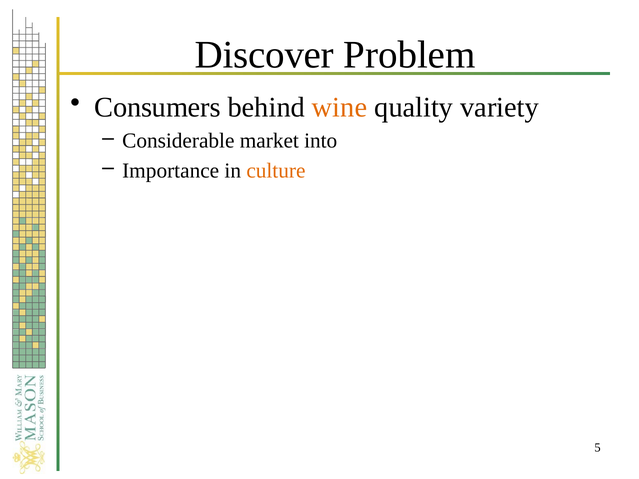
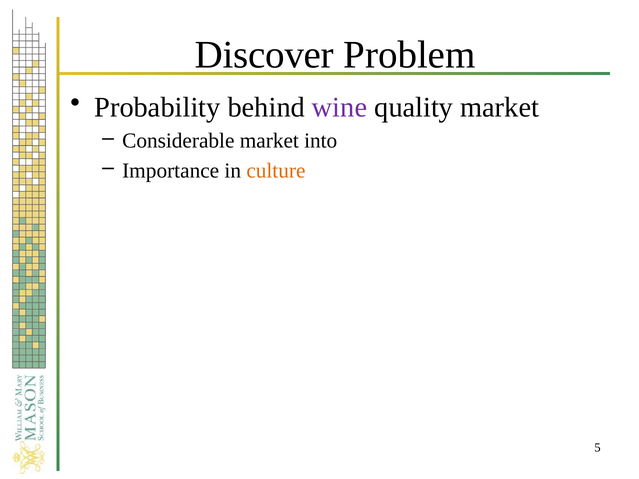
Consumers: Consumers -> Probability
wine colour: orange -> purple
quality variety: variety -> market
